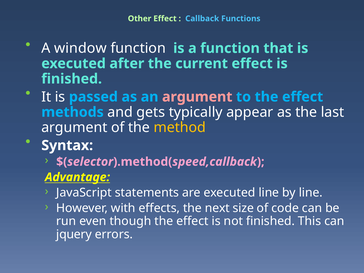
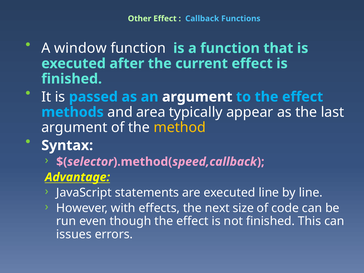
argument at (197, 97) colour: pink -> white
gets: gets -> area
jquery: jquery -> issues
